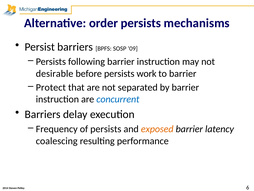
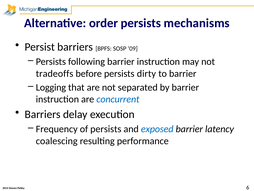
desirable: desirable -> tradeoffs
work: work -> dirty
Protect: Protect -> Logging
exposed colour: orange -> blue
